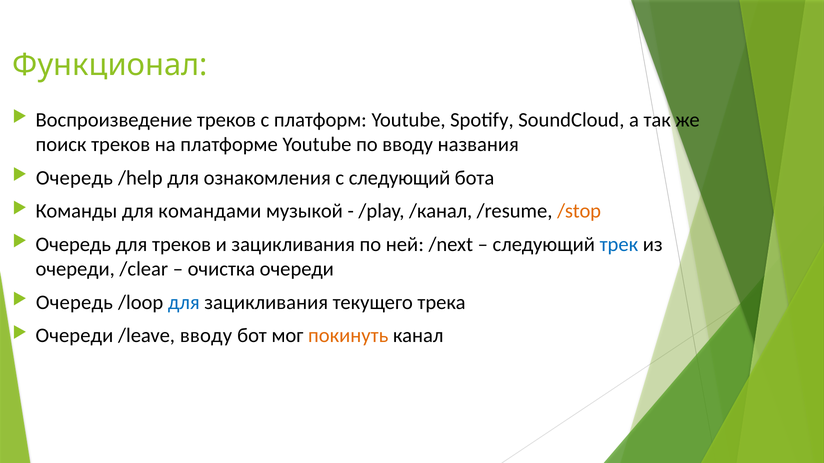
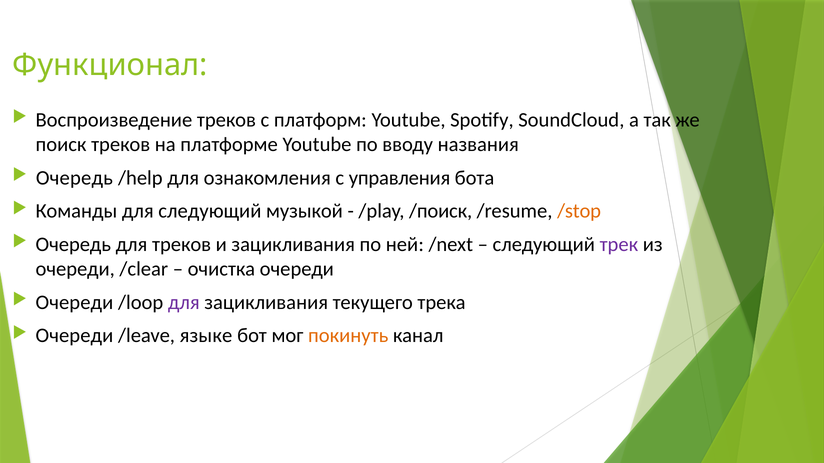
с следующий: следующий -> управления
для командами: командами -> следующий
/канал: /канал -> /поиск
трек colour: blue -> purple
Очередь at (74, 303): Очередь -> Очереди
для at (184, 303) colour: blue -> purple
/leave вводу: вводу -> языке
